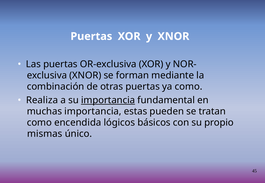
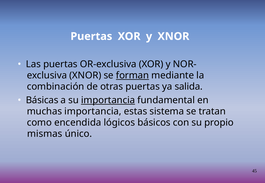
forman underline: none -> present
ya como: como -> salida
Realiza: Realiza -> Básicas
pueden: pueden -> sistema
